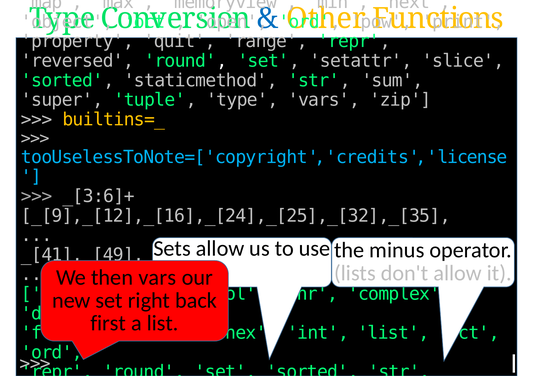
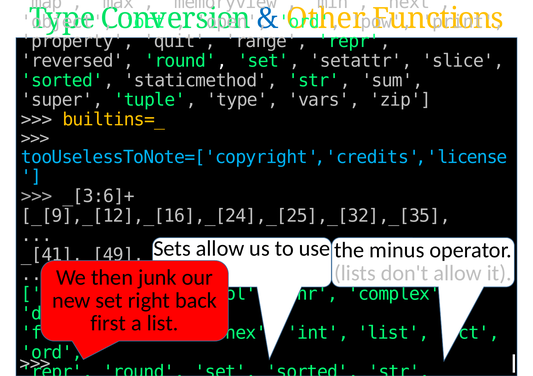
vars at (157, 277): vars -> junk
